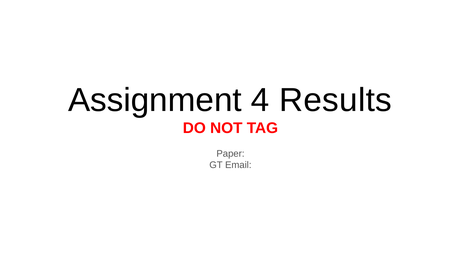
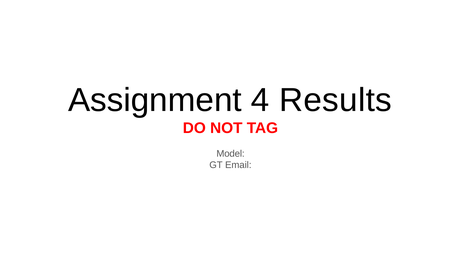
Paper: Paper -> Model
